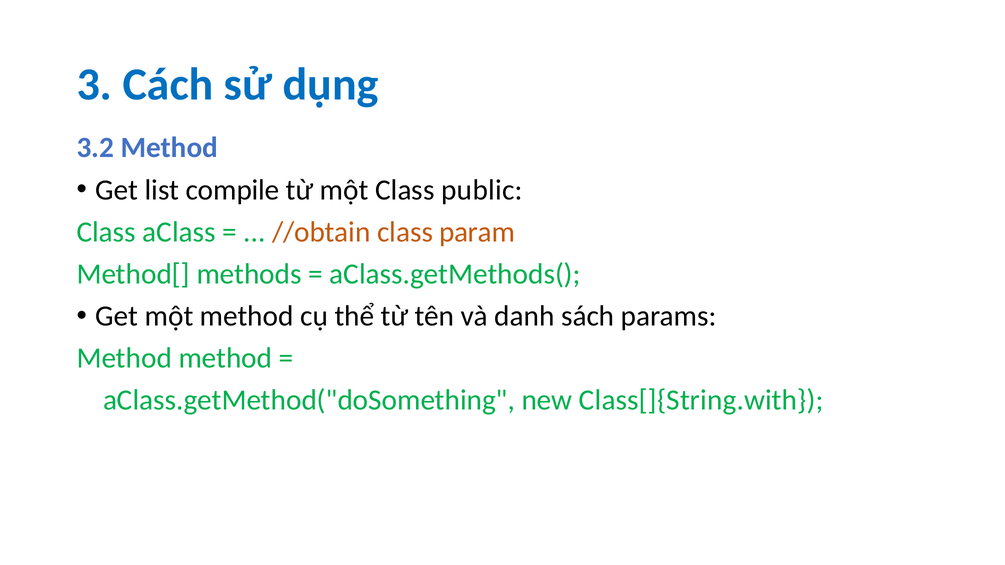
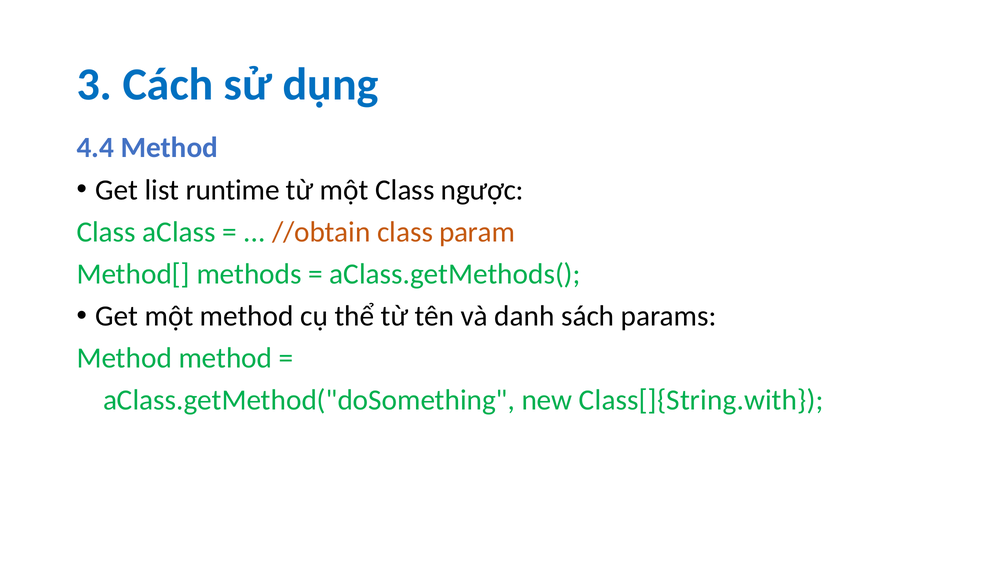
3.2: 3.2 -> 4.4
compile: compile -> runtime
public: public -> ngược
